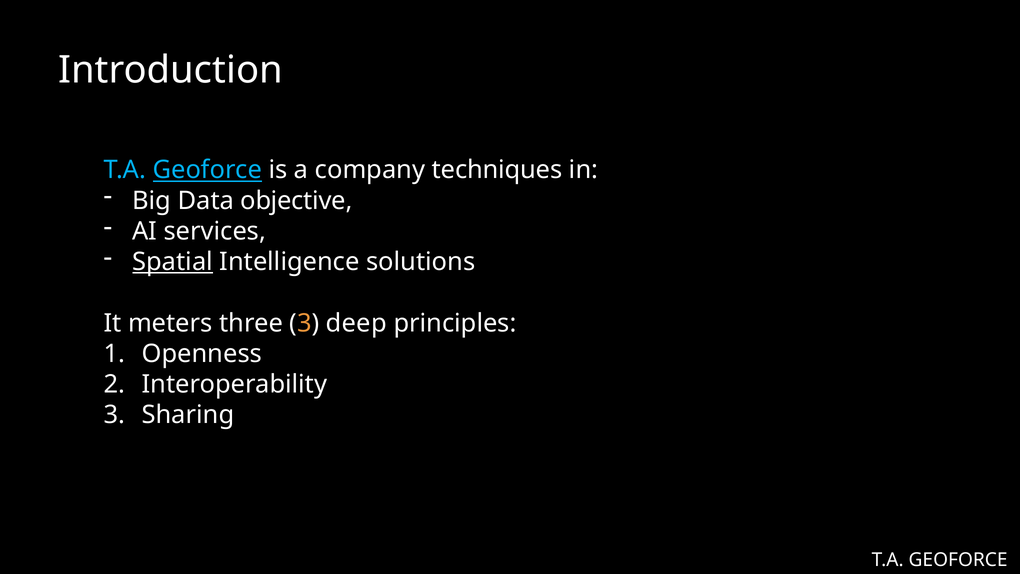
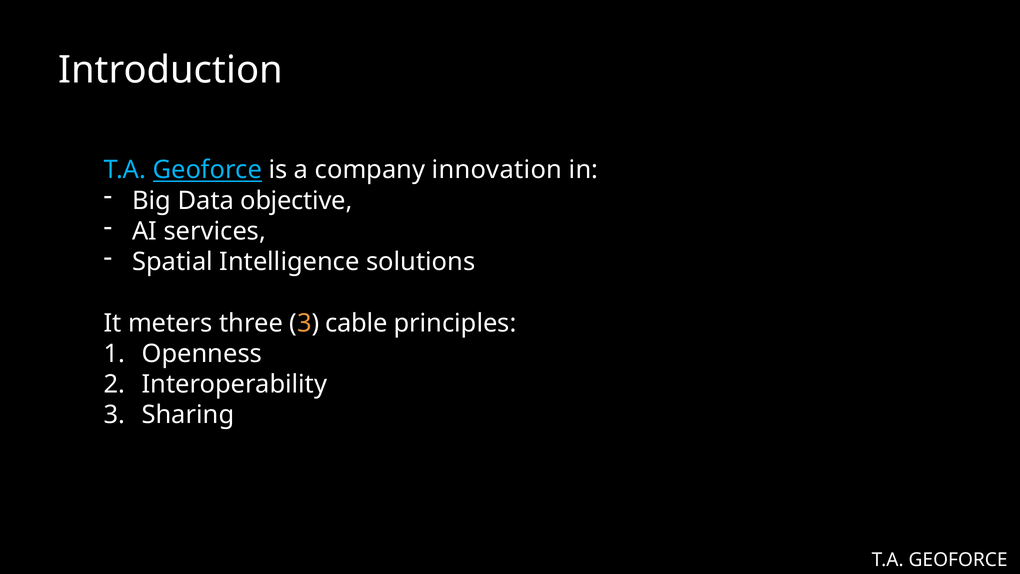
techniques: techniques -> innovation
Spatial underline: present -> none
deep: deep -> cable
